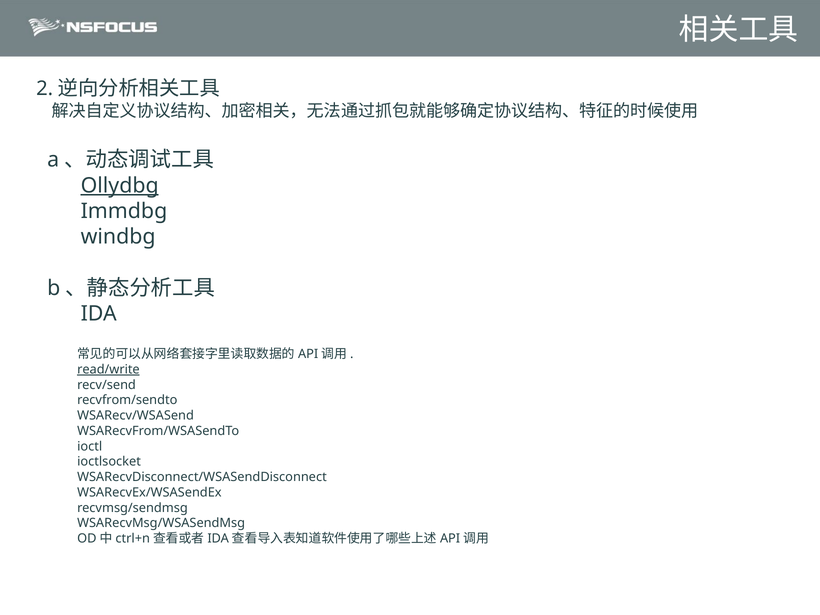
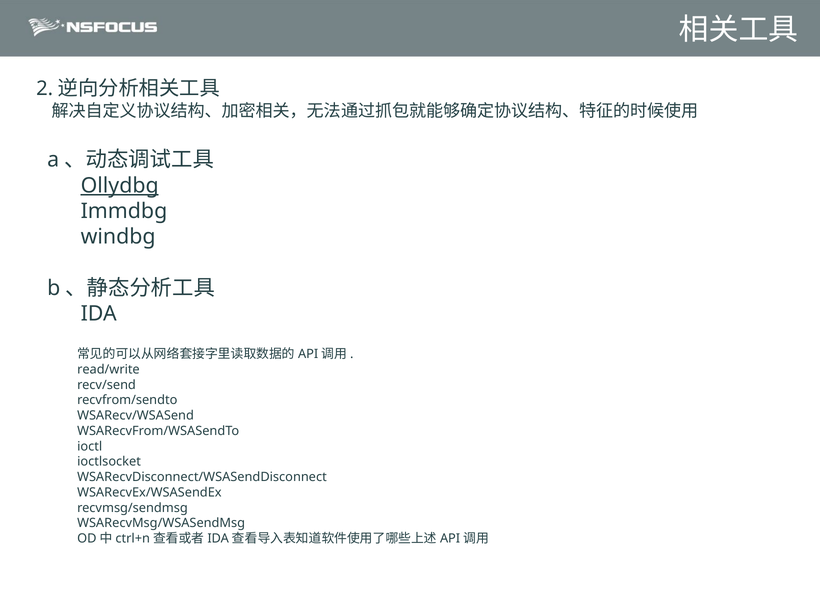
read/write underline: present -> none
